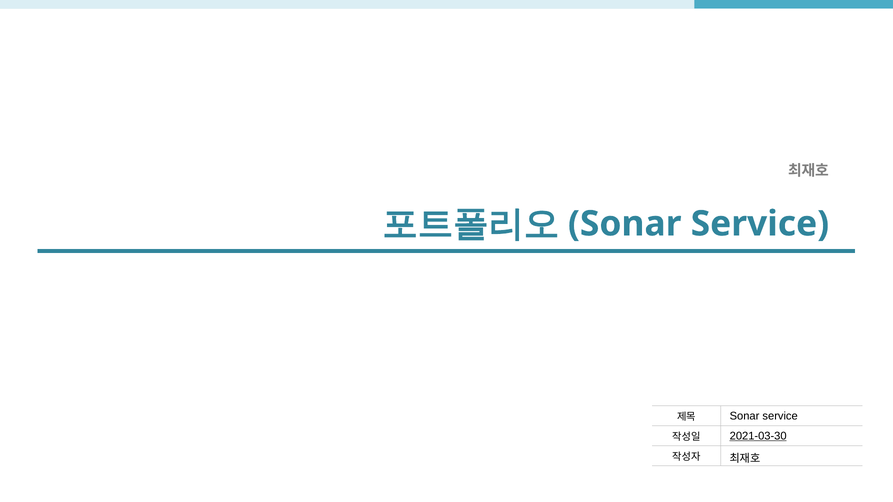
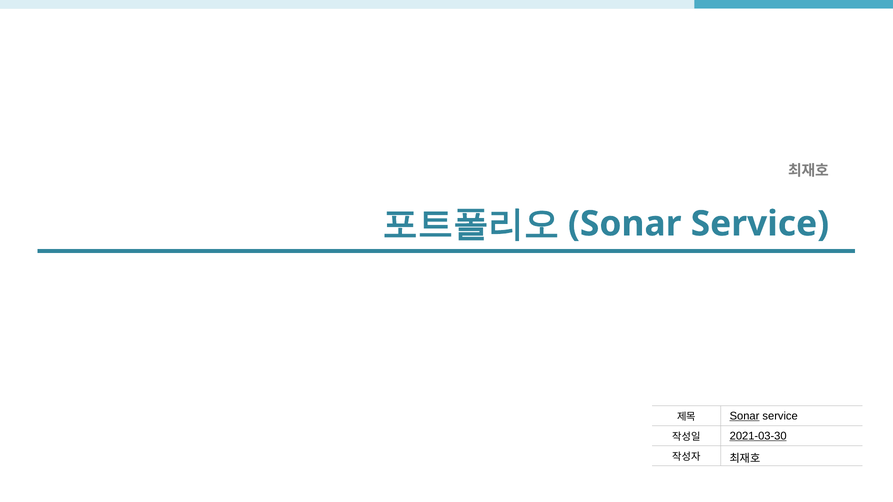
Sonar at (745, 416) underline: none -> present
